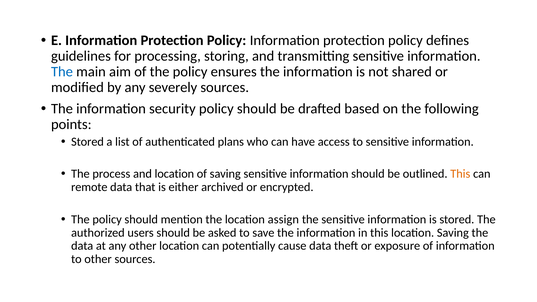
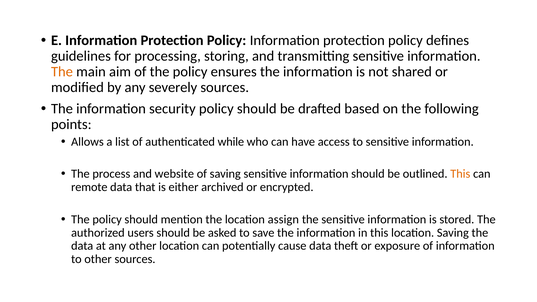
The at (62, 72) colour: blue -> orange
Stored at (87, 142): Stored -> Allows
plans: plans -> while
and location: location -> website
